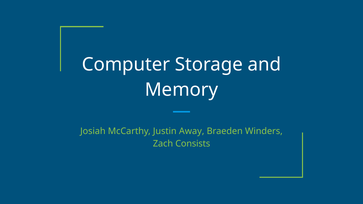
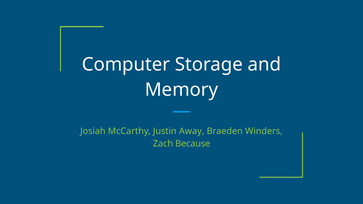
Consists: Consists -> Because
